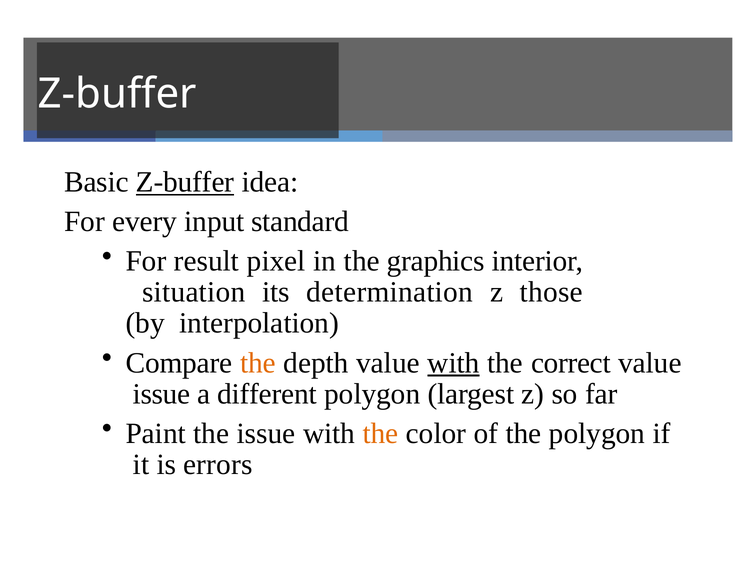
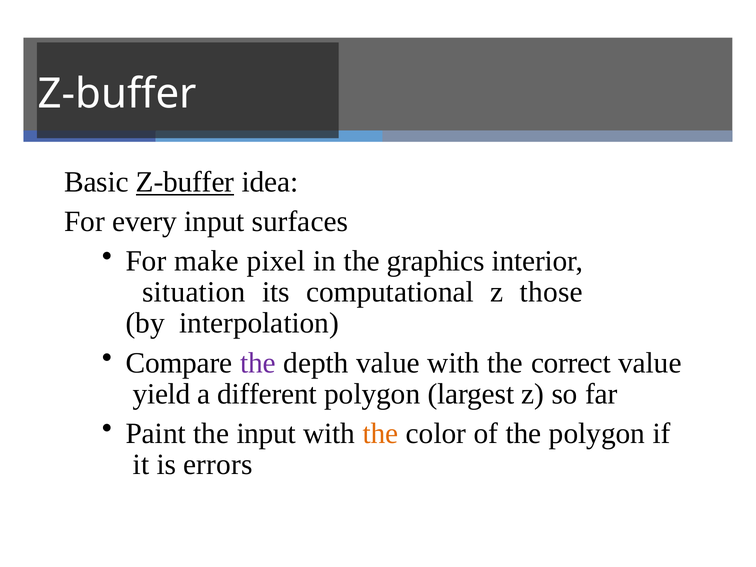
standard: standard -> surfaces
result: result -> make
determination: determination -> computational
the at (258, 363) colour: orange -> purple
with at (453, 363) underline: present -> none
issue at (162, 394): issue -> yield
the issue: issue -> input
